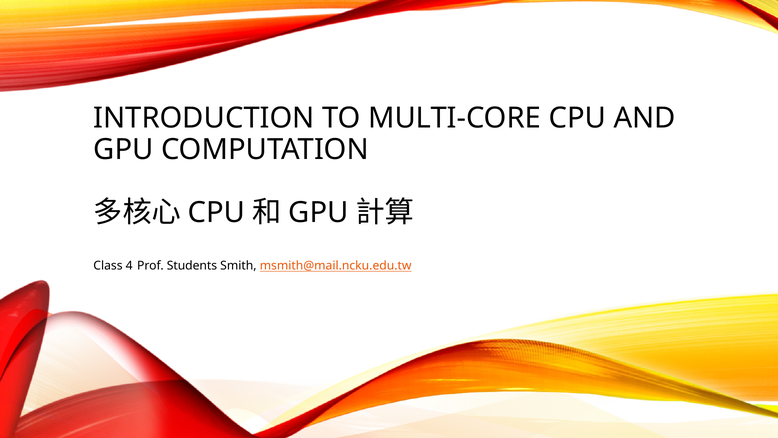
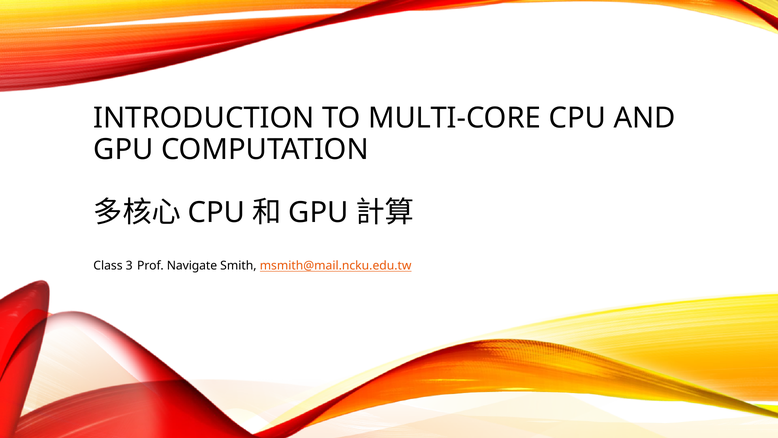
4: 4 -> 3
Students: Students -> Navigate
